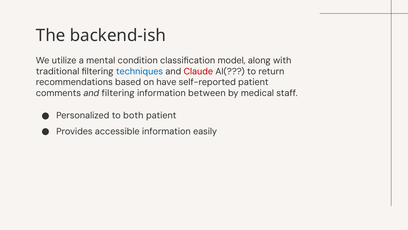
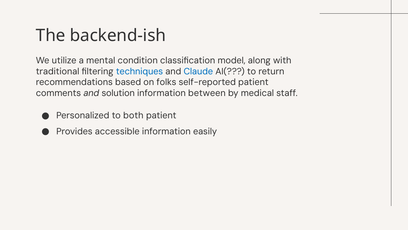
Claude colour: red -> blue
have: have -> folks
and filtering: filtering -> solution
